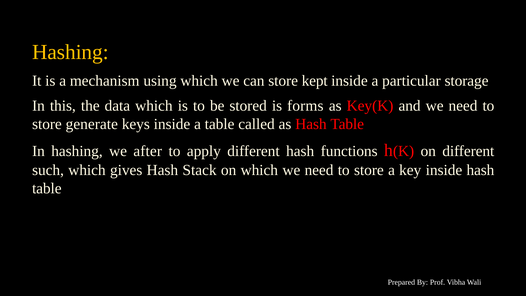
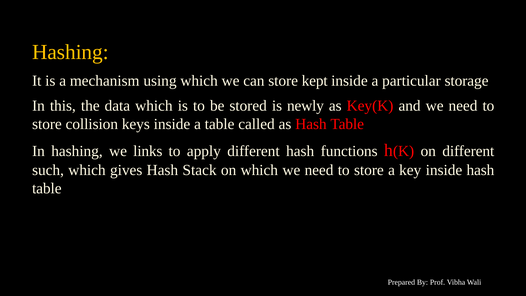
forms: forms -> newly
generate: generate -> collision
after: after -> links
